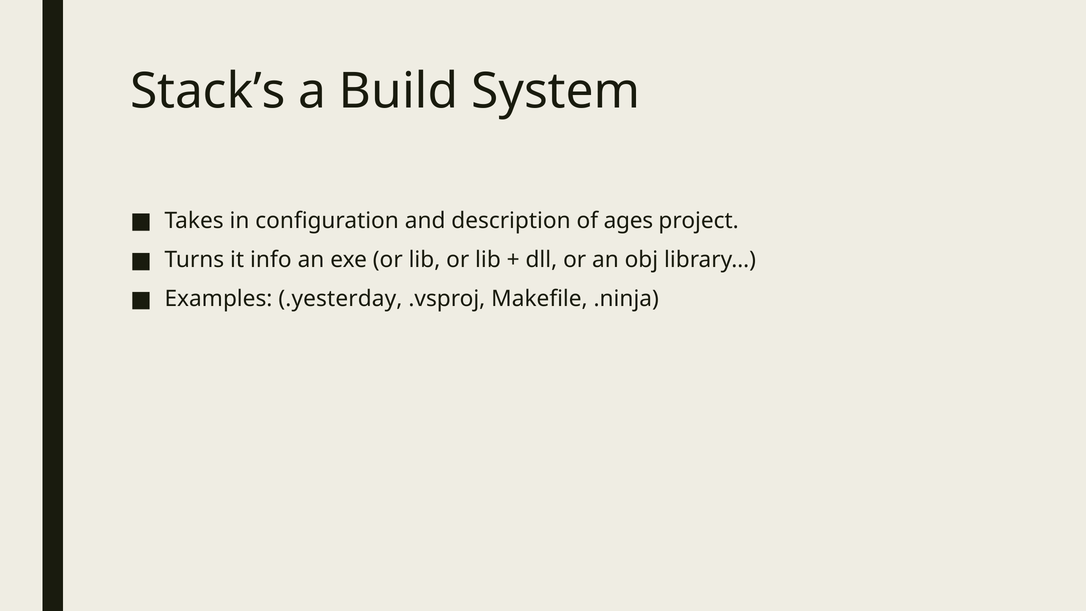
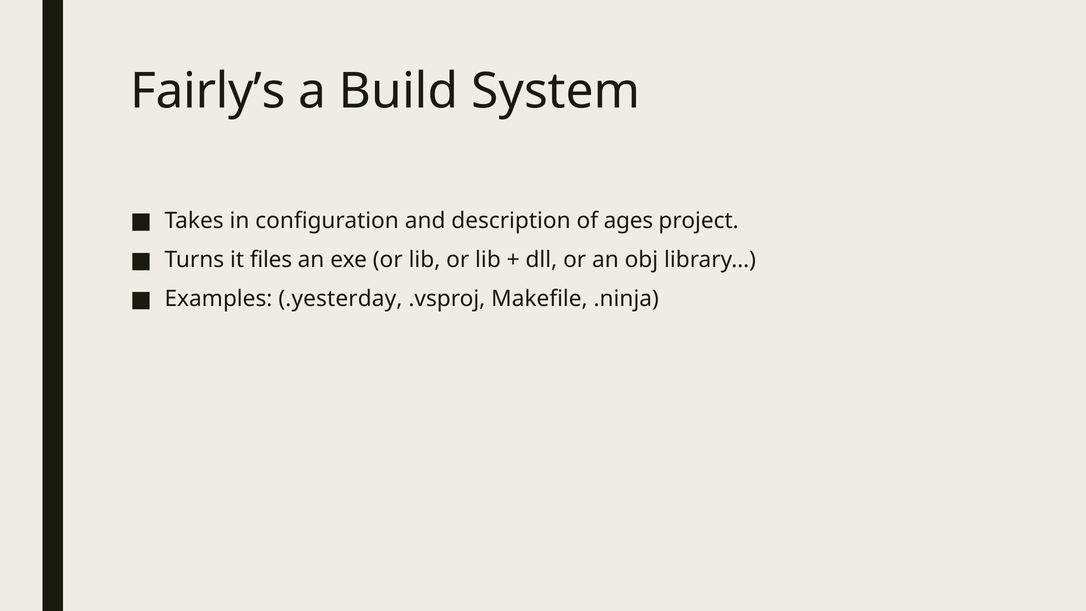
Stack’s: Stack’s -> Fairly’s
info: info -> files
